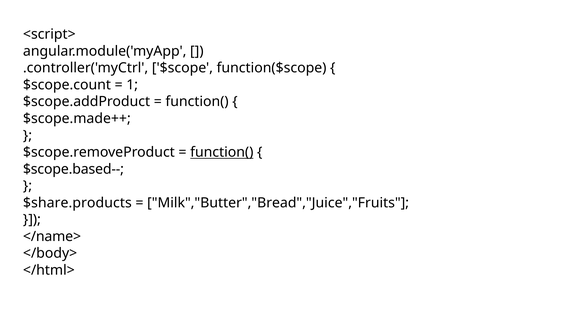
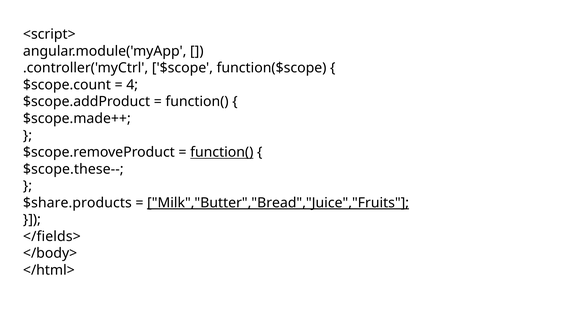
1: 1 -> 4
$scope.based--: $scope.based-- -> $scope.these--
Milk","Butter","Bread","Juice","Fruits underline: none -> present
</name>: </name> -> </fields>
